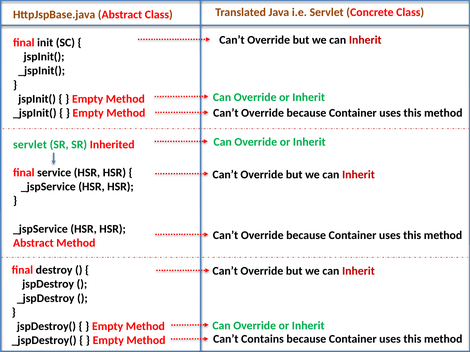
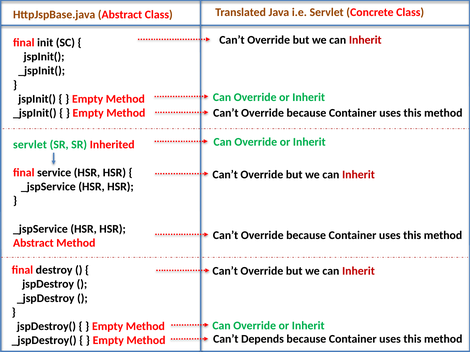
Contains: Contains -> Depends
